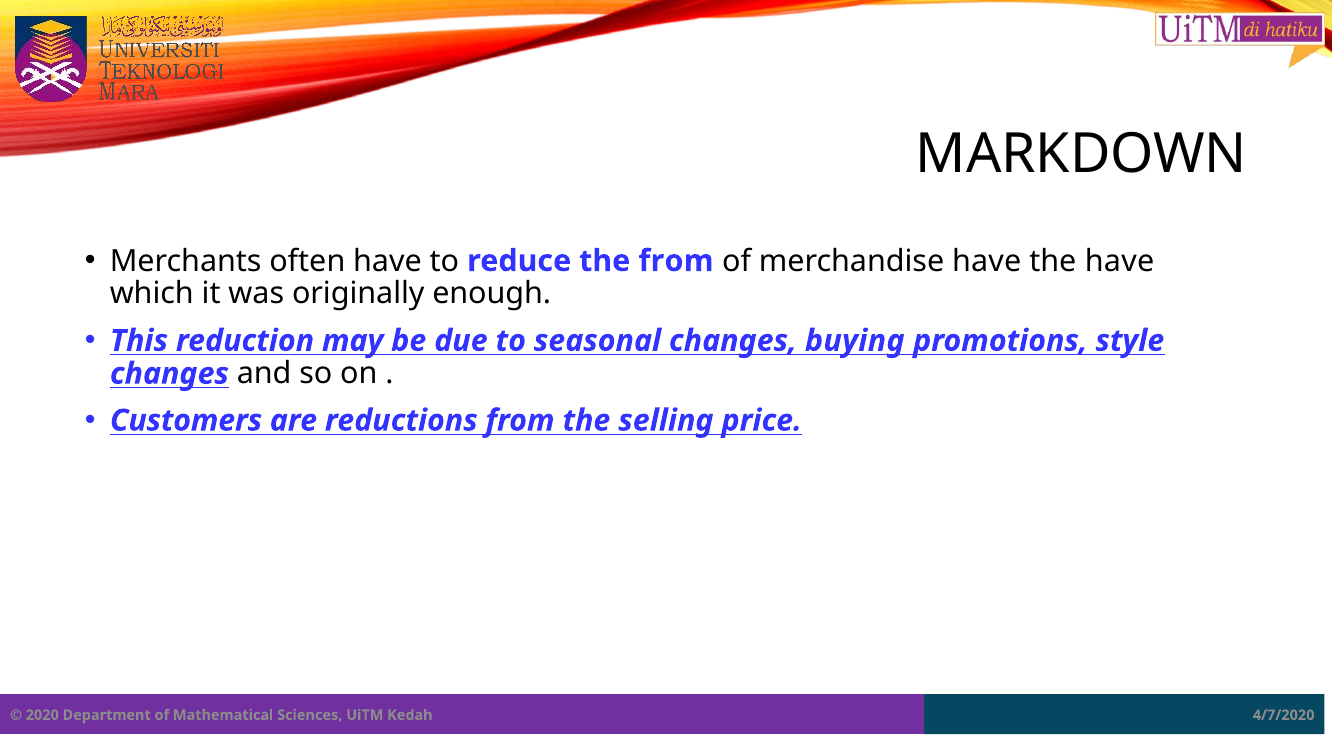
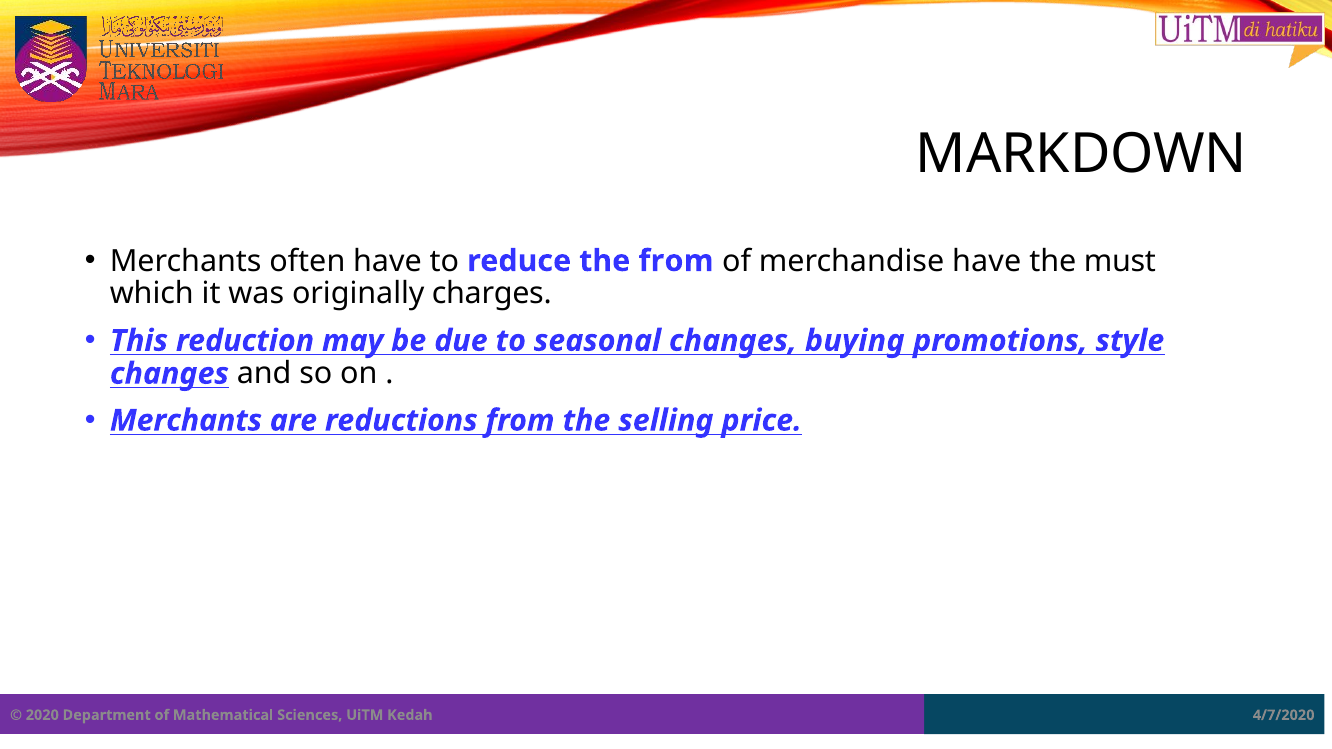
the have: have -> must
enough: enough -> charges
Customers at (186, 421): Customers -> Merchants
